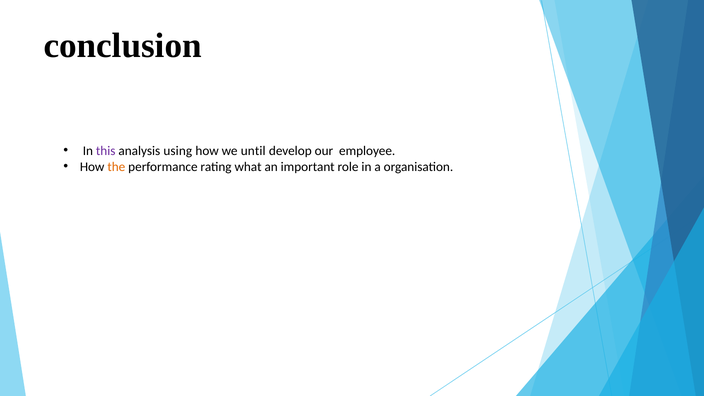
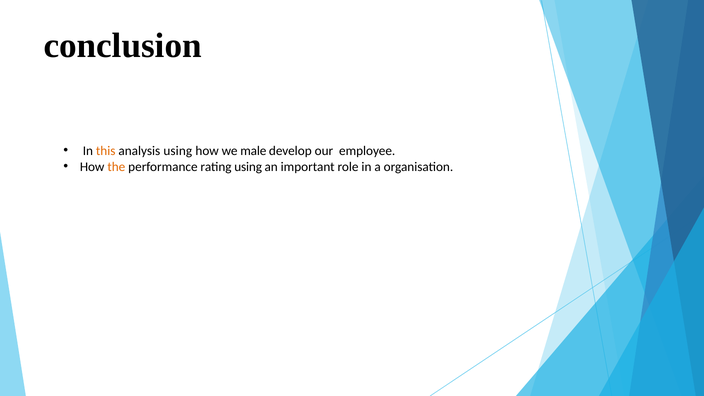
this colour: purple -> orange
until: until -> male
rating what: what -> using
